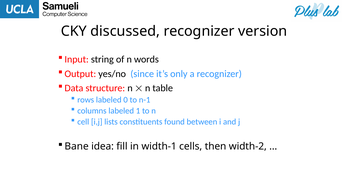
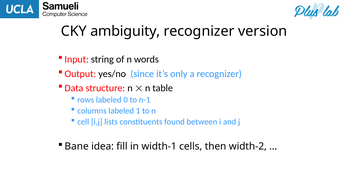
discussed: discussed -> ambiguity
